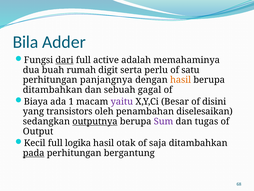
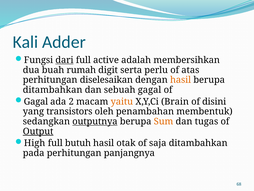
Bila: Bila -> Kali
memahaminya: memahaminya -> membersihkan
satu: satu -> atas
panjangnya: panjangnya -> diselesaikan
Biaya at (36, 101): Biaya -> Gagal
1: 1 -> 2
yaitu colour: purple -> orange
Besar: Besar -> Brain
diselesaikan: diselesaikan -> membentuk
Sum colour: purple -> orange
Output underline: none -> present
Kecil: Kecil -> High
logika: logika -> butuh
pada underline: present -> none
bergantung: bergantung -> panjangnya
